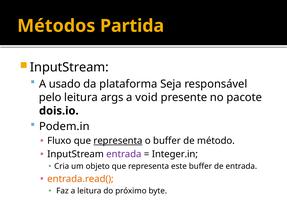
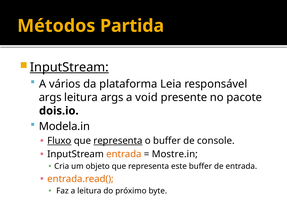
InputStream at (69, 67) underline: none -> present
usado: usado -> vários
Seja: Seja -> Leia
pelo at (50, 97): pelo -> args
Podem.in: Podem.in -> Modela.in
Fluxo underline: none -> present
método: método -> console
entrada at (124, 154) colour: purple -> orange
Integer.in: Integer.in -> Mostre.in
